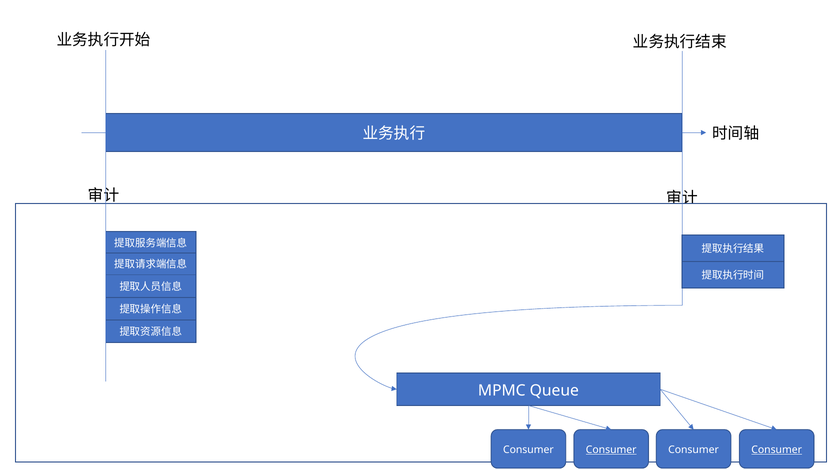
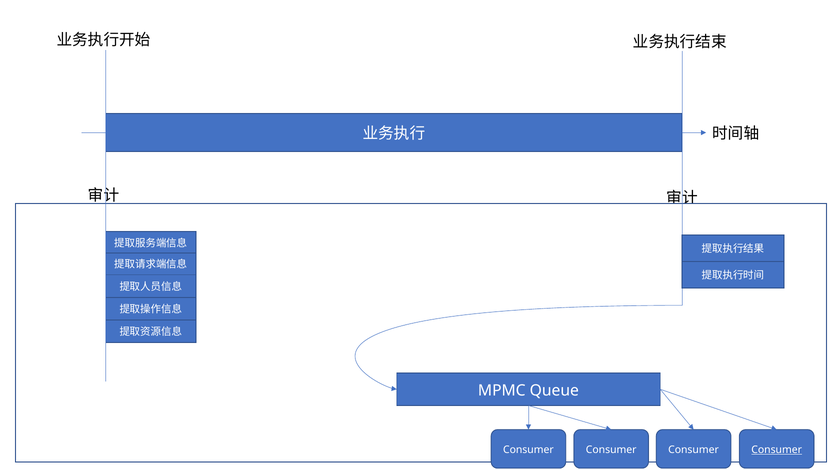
Consumer at (611, 449) underline: present -> none
